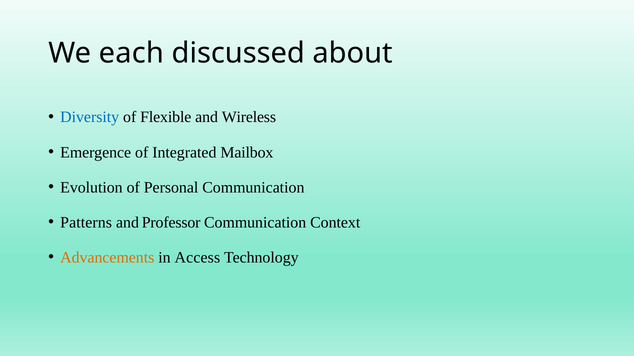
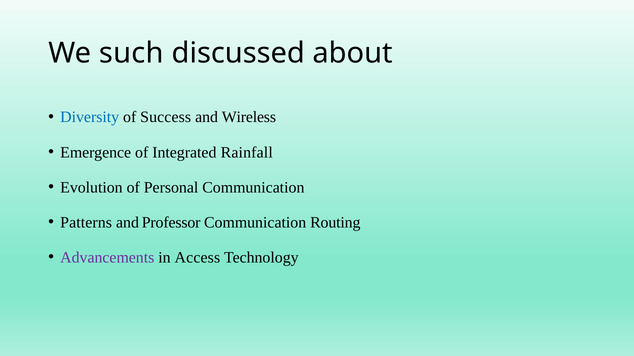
each: each -> such
Flexible: Flexible -> Success
Mailbox: Mailbox -> Rainfall
Context: Context -> Routing
Advancements colour: orange -> purple
